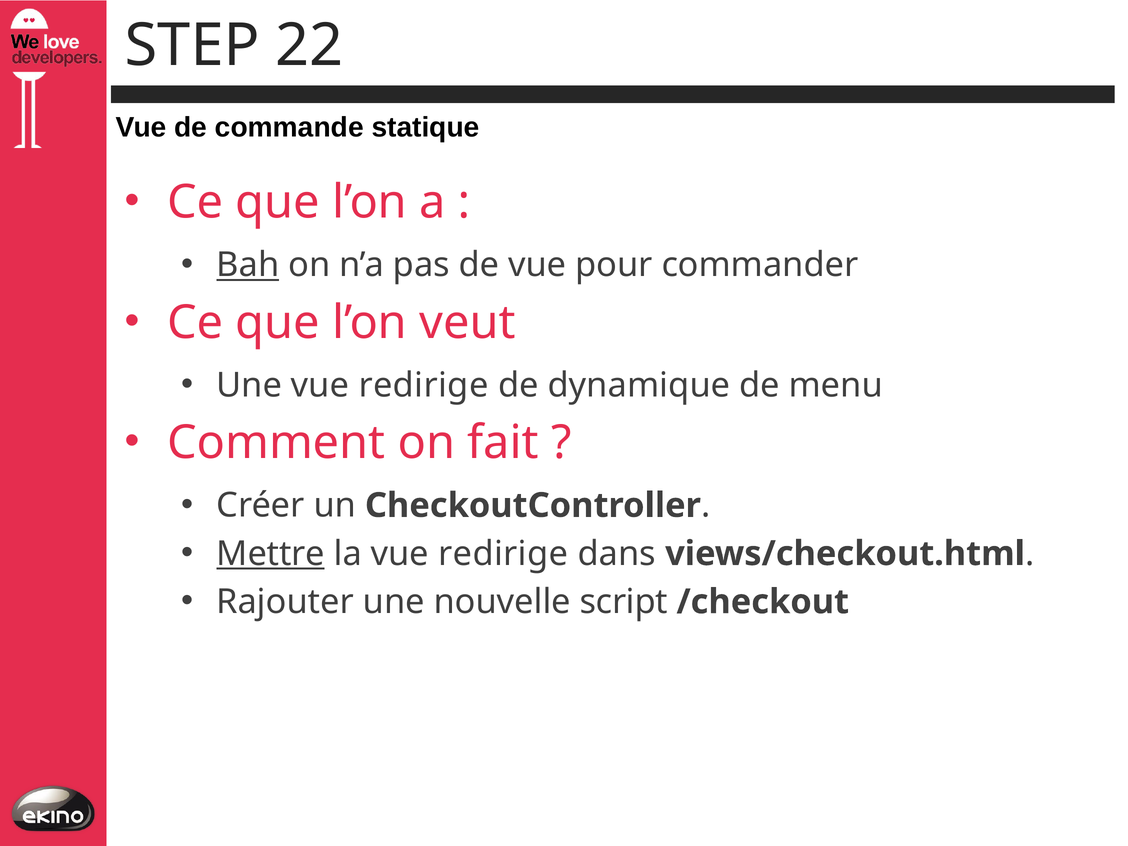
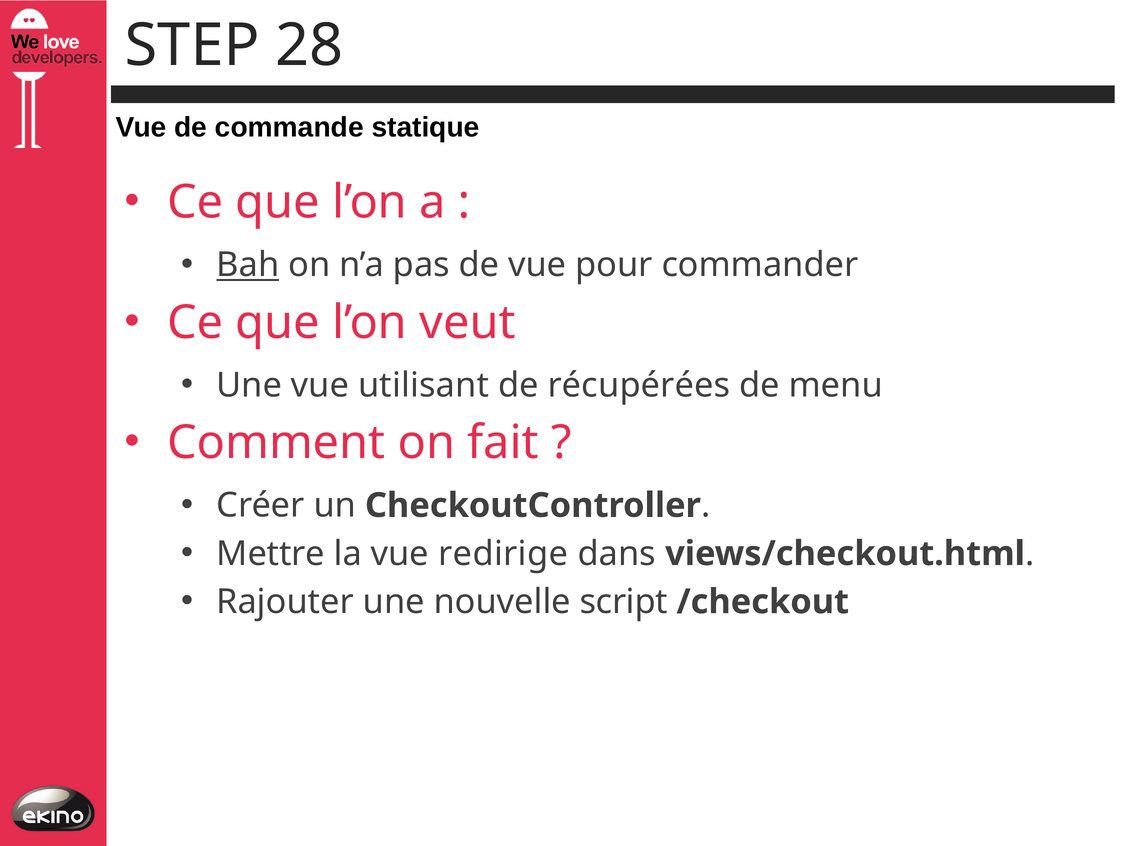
22: 22 -> 28
Une vue redirige: redirige -> utilisant
dynamique: dynamique -> récupérées
Mettre underline: present -> none
